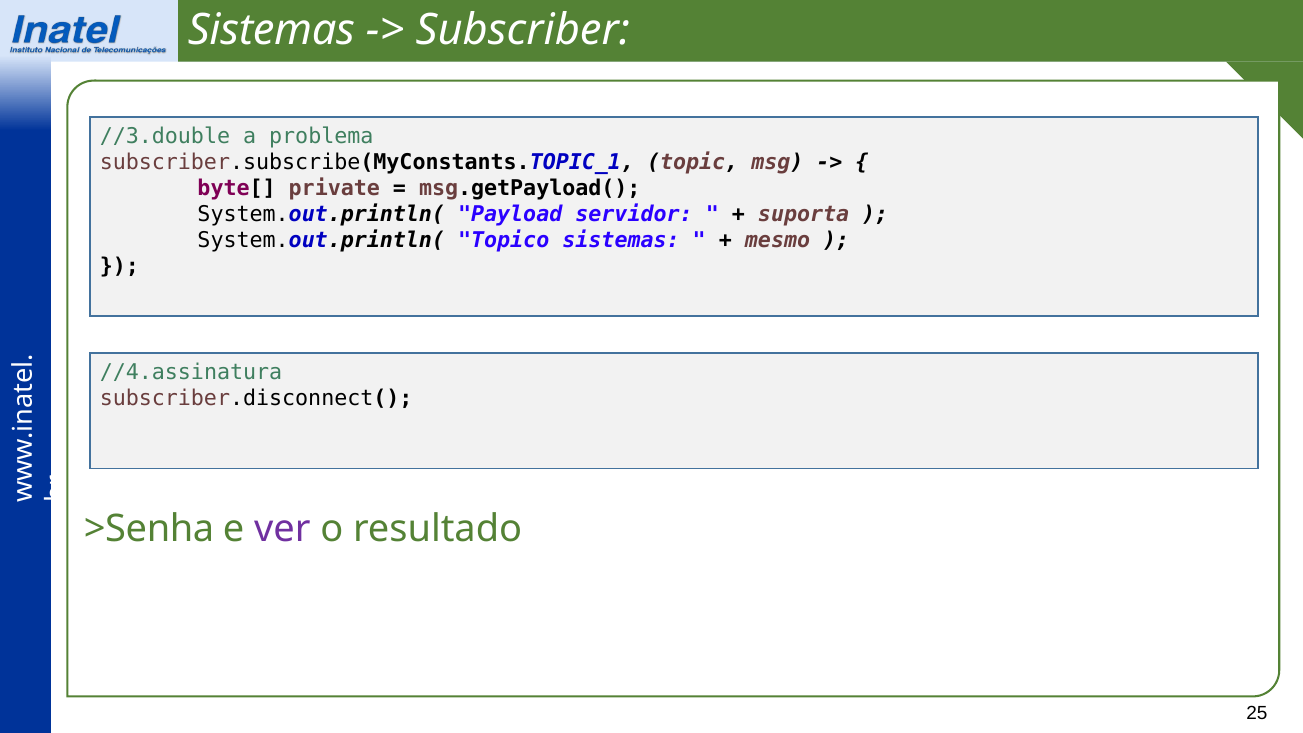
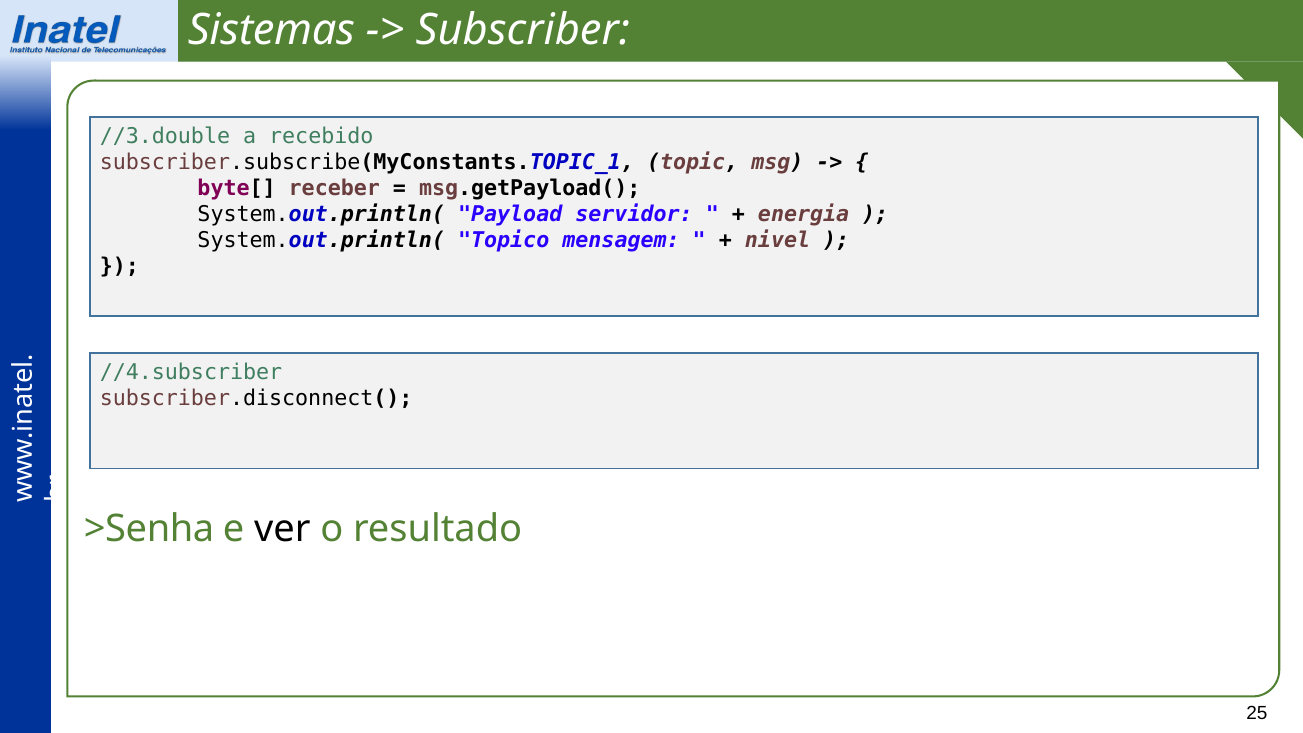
problema: problema -> recebido
private: private -> receber
suporta: suporta -> energia
Topico sistemas: sistemas -> mensagem
mesmo: mesmo -> nivel
//4.assinatura: //4.assinatura -> //4.subscriber
ver colour: purple -> black
